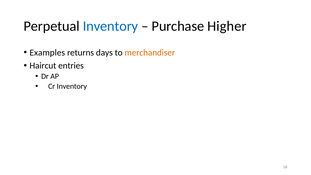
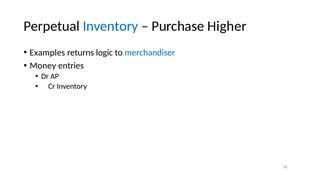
days: days -> logic
merchandiser colour: orange -> blue
Haircut: Haircut -> Money
